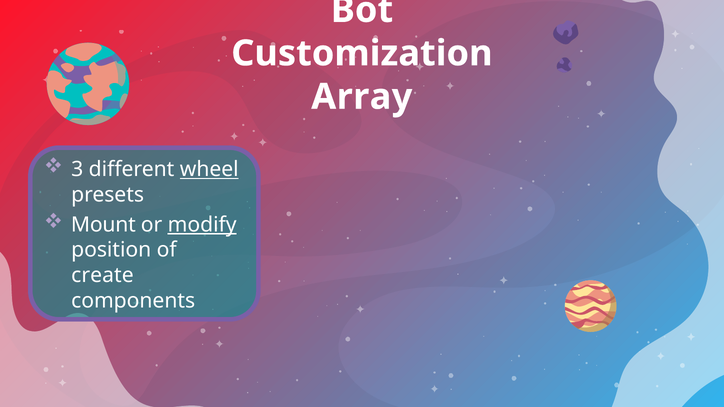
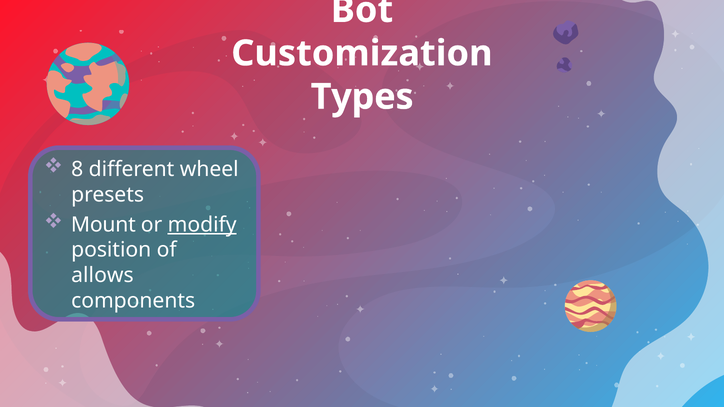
Array: Array -> Types
3: 3 -> 8
wheel underline: present -> none
create: create -> allows
